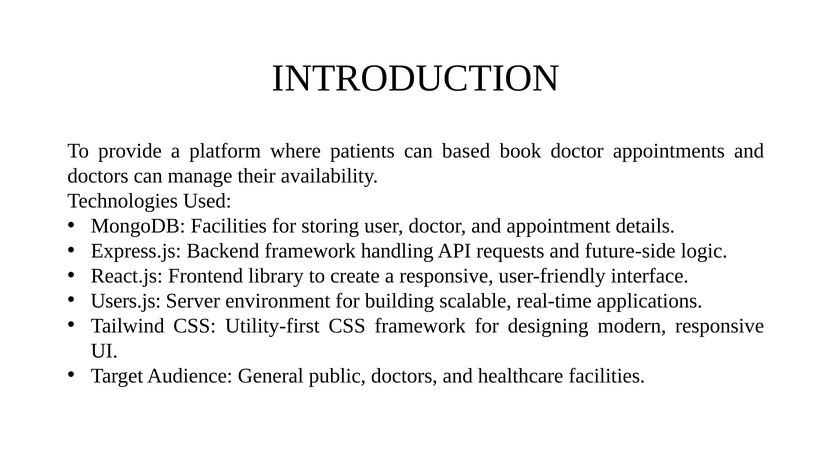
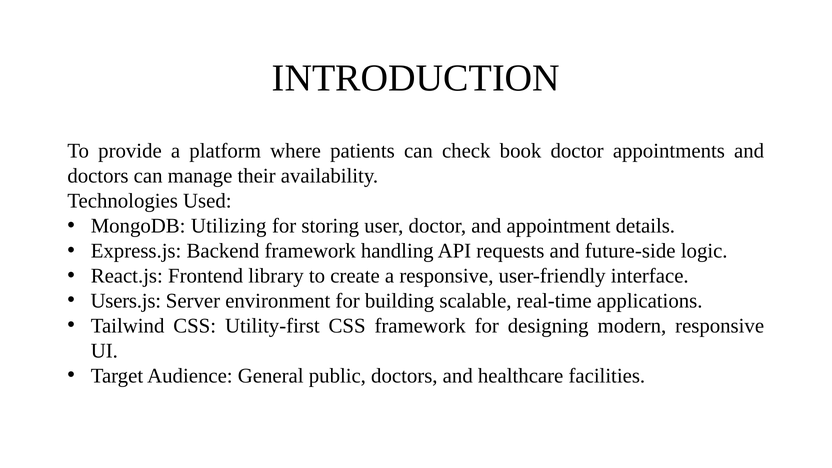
based: based -> check
MongoDB Facilities: Facilities -> Utilizing
